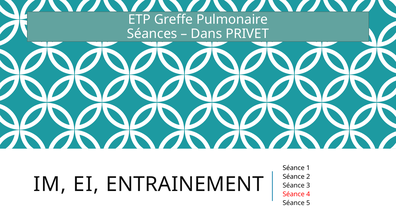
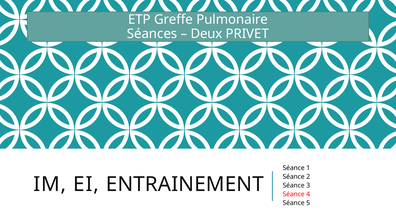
Dans: Dans -> Deux
